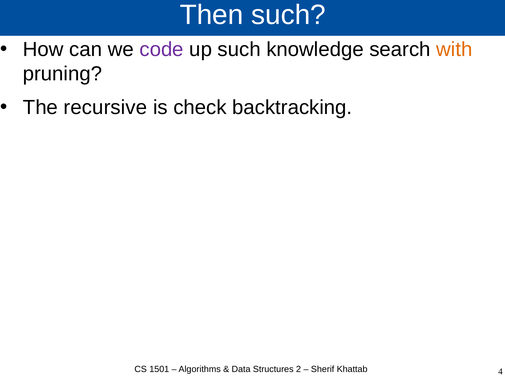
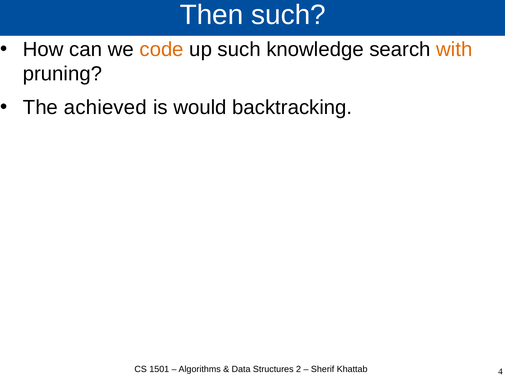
code colour: purple -> orange
recursive: recursive -> achieved
check: check -> would
